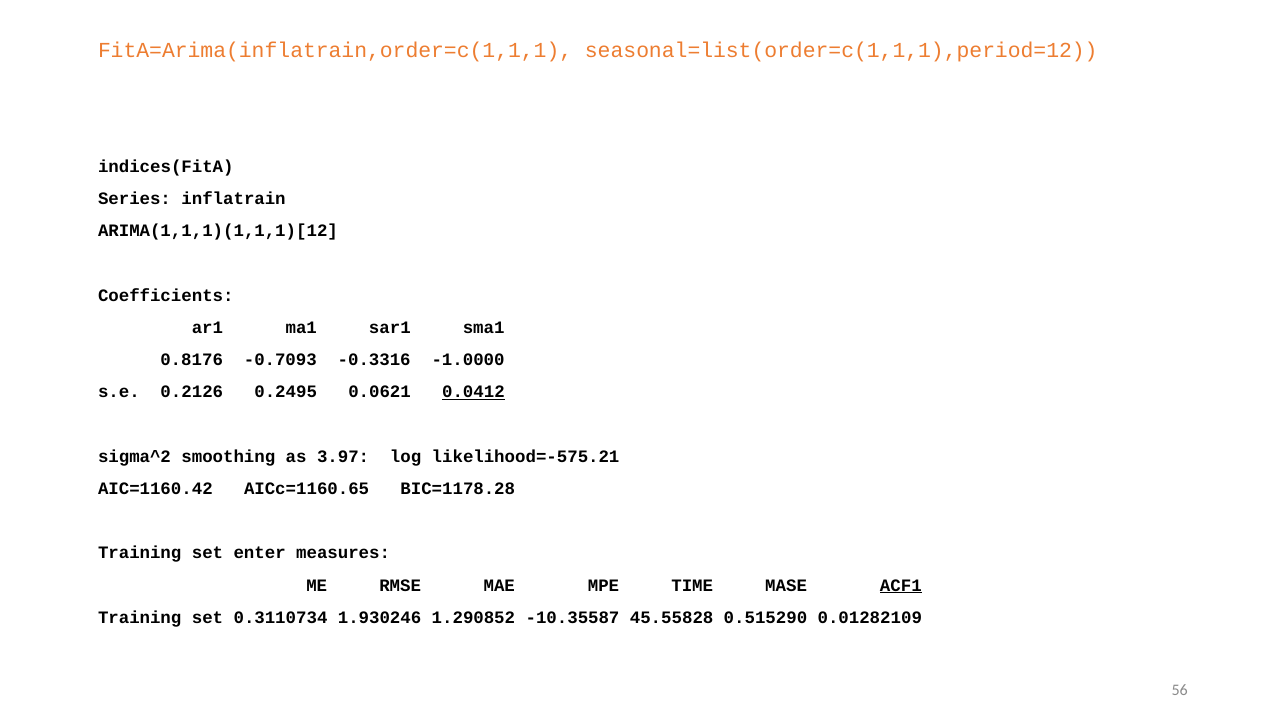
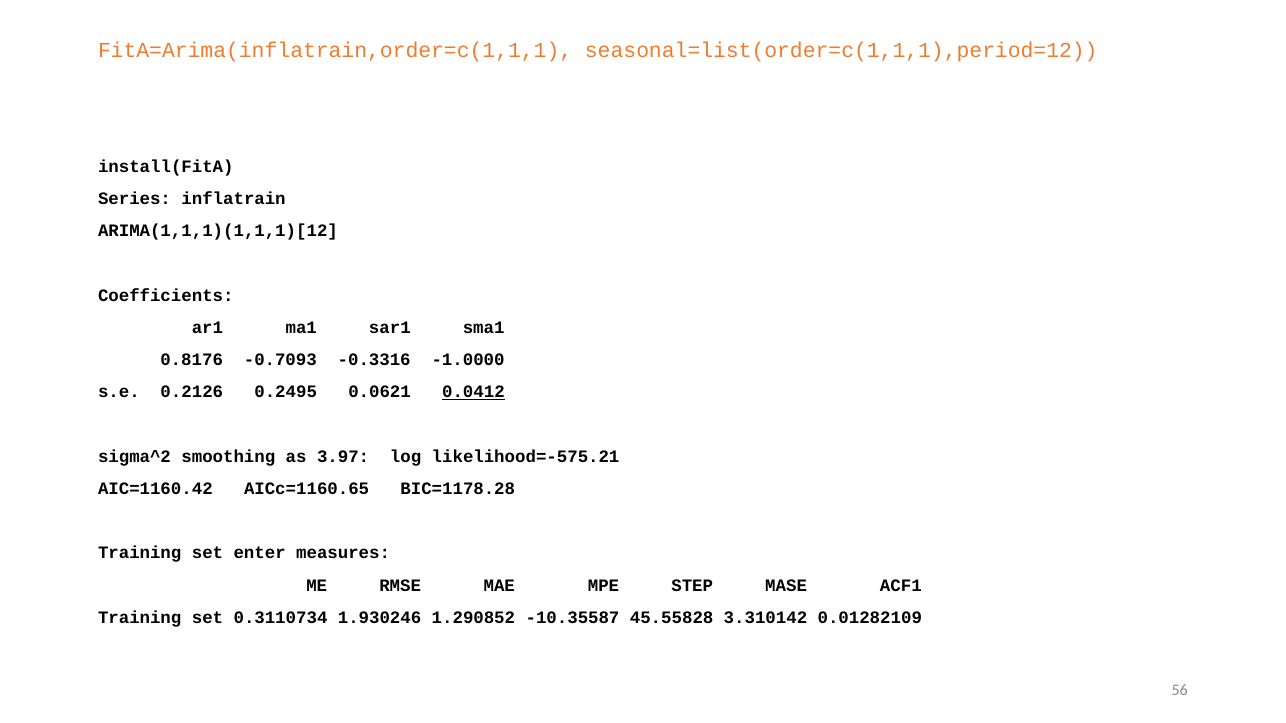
indices(FitA: indices(FitA -> install(FitA
TIME: TIME -> STEP
ACF1 underline: present -> none
0.515290: 0.515290 -> 3.310142
